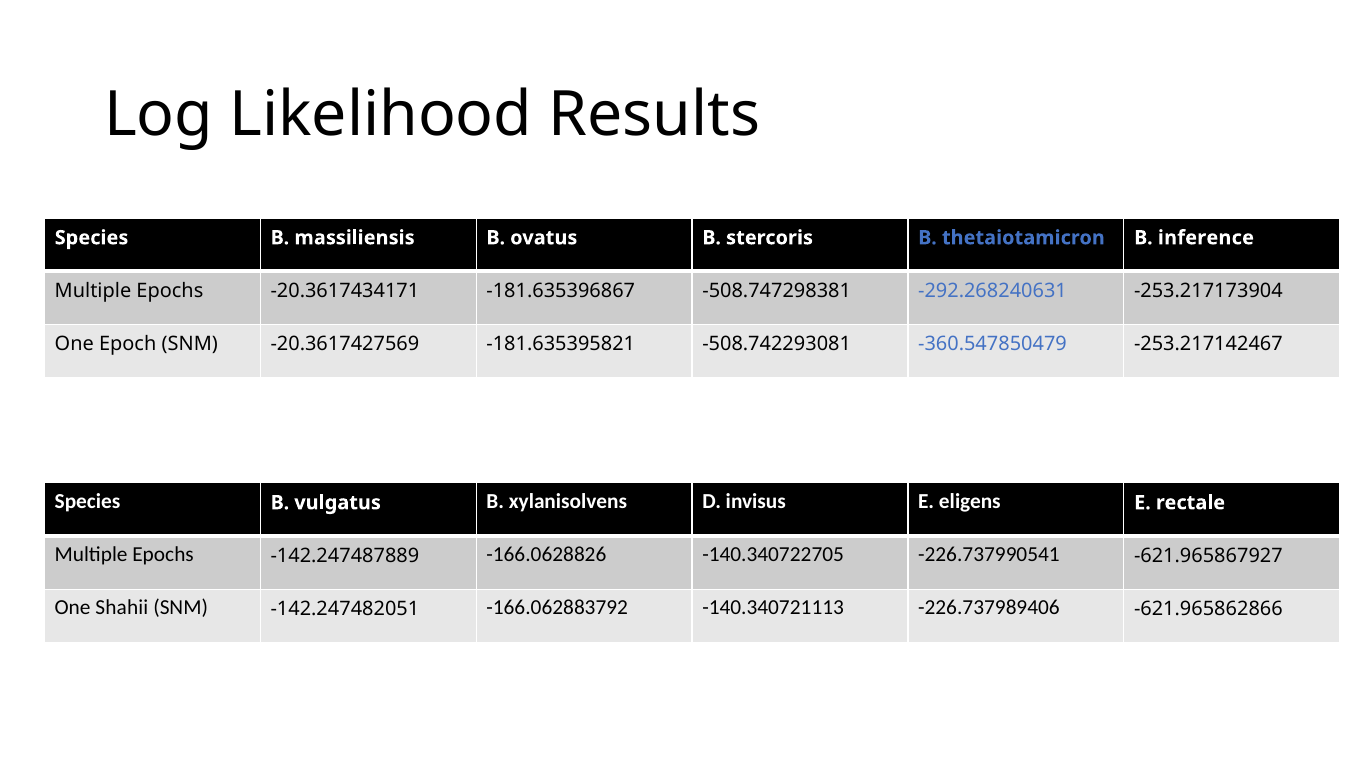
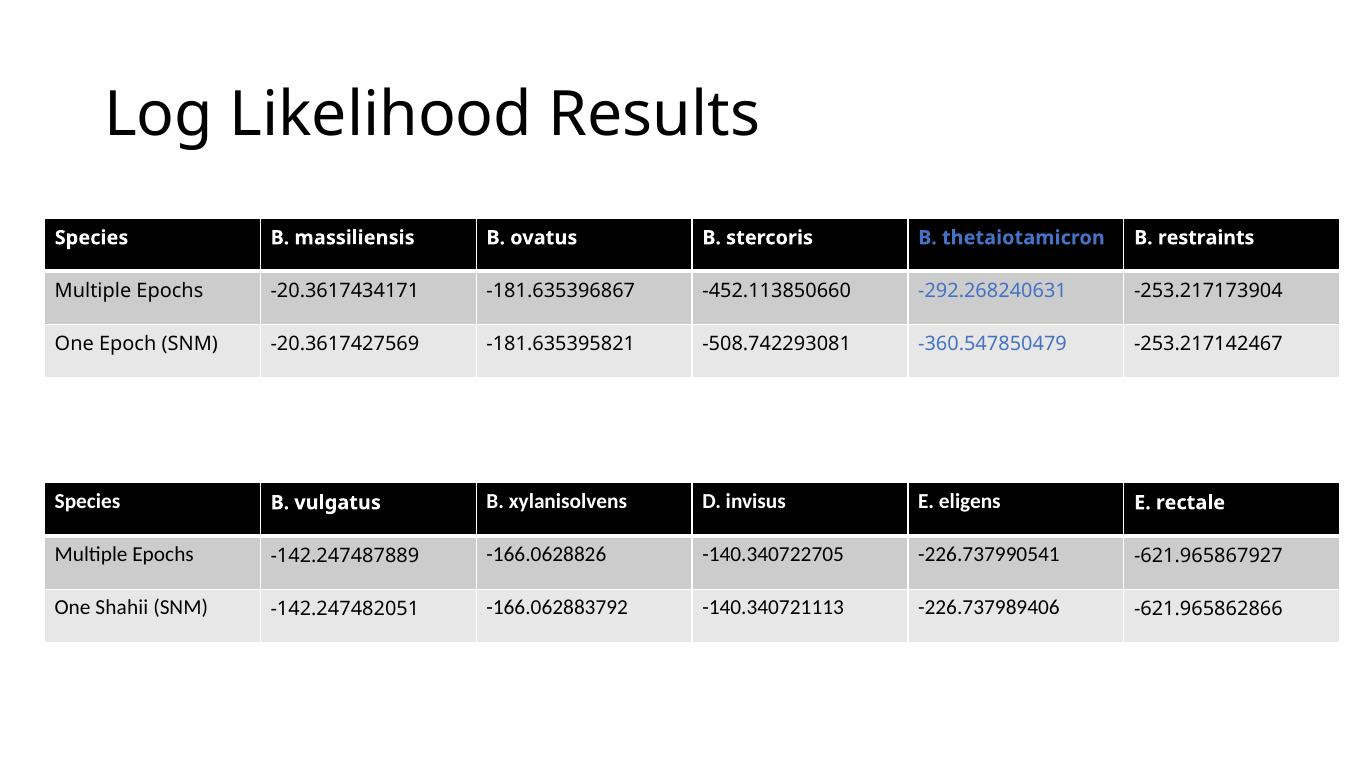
inference: inference -> restraints
-508.747298381: -508.747298381 -> -452.113850660
